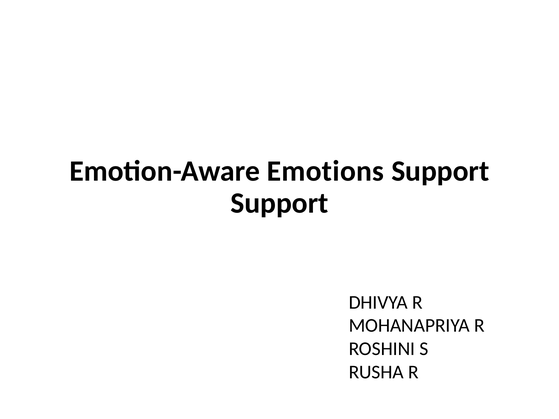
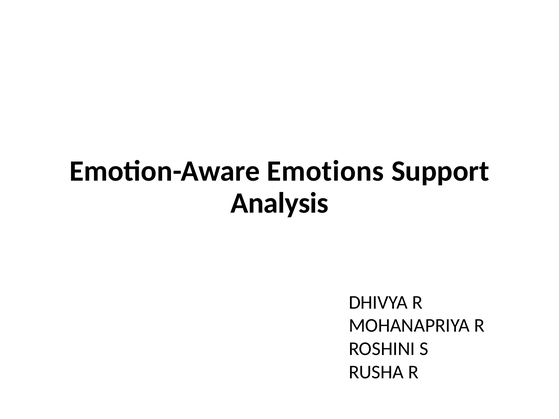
Support at (279, 203): Support -> Analysis
